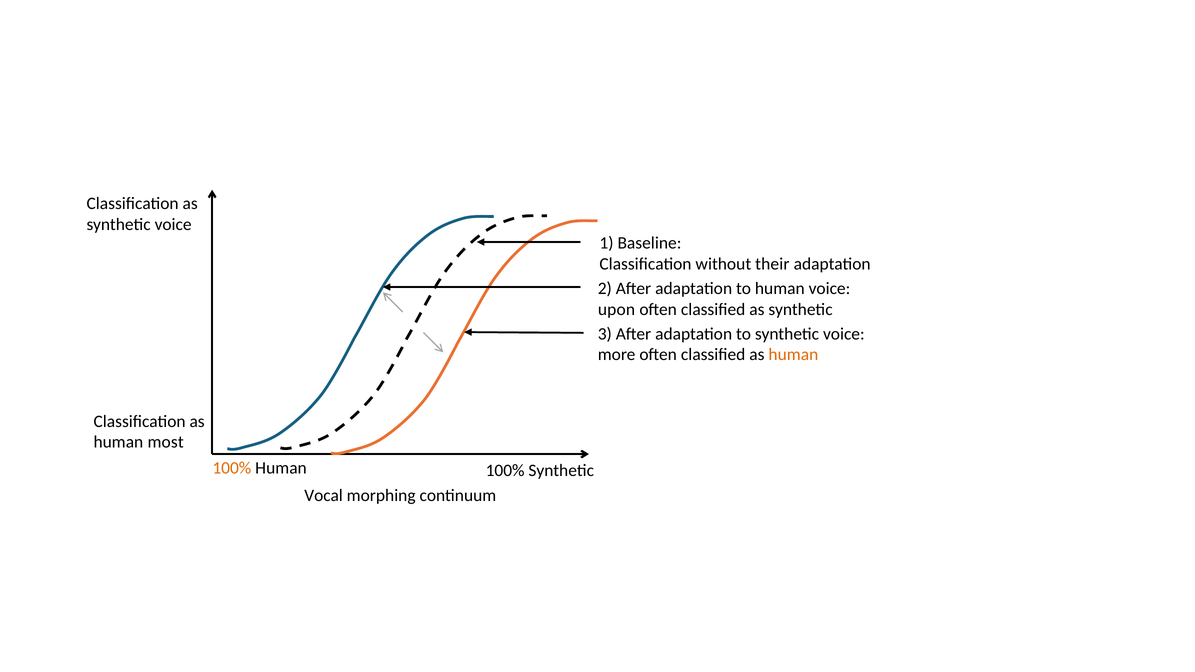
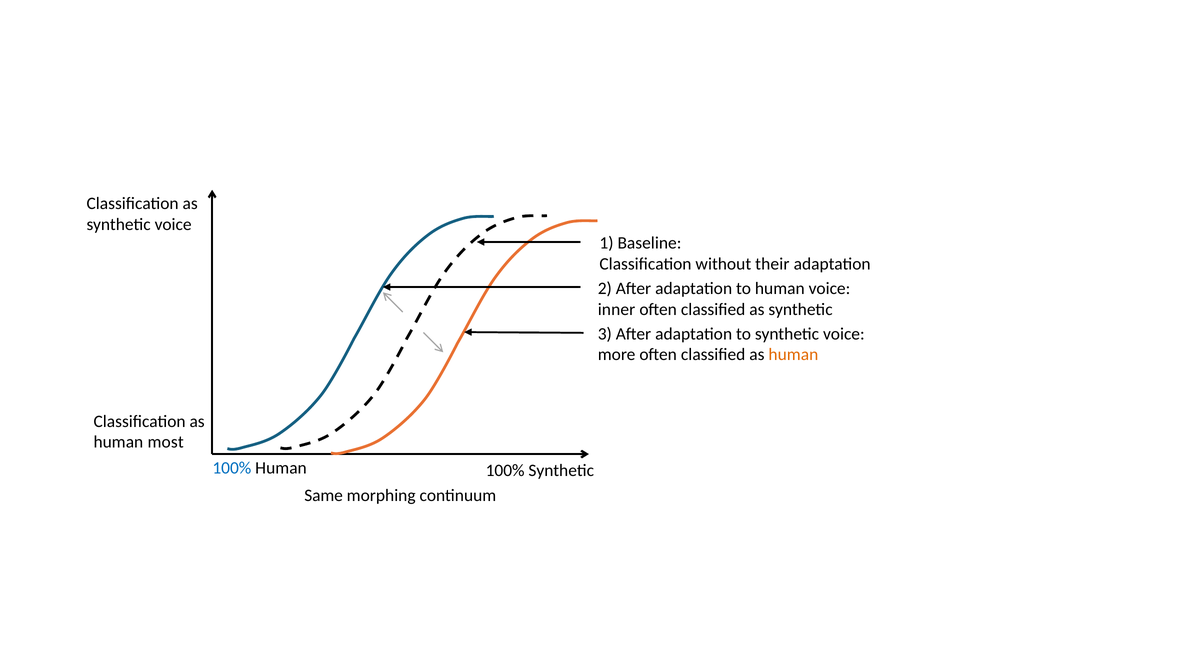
upon: upon -> inner
100% at (232, 468) colour: orange -> blue
Vocal: Vocal -> Same
